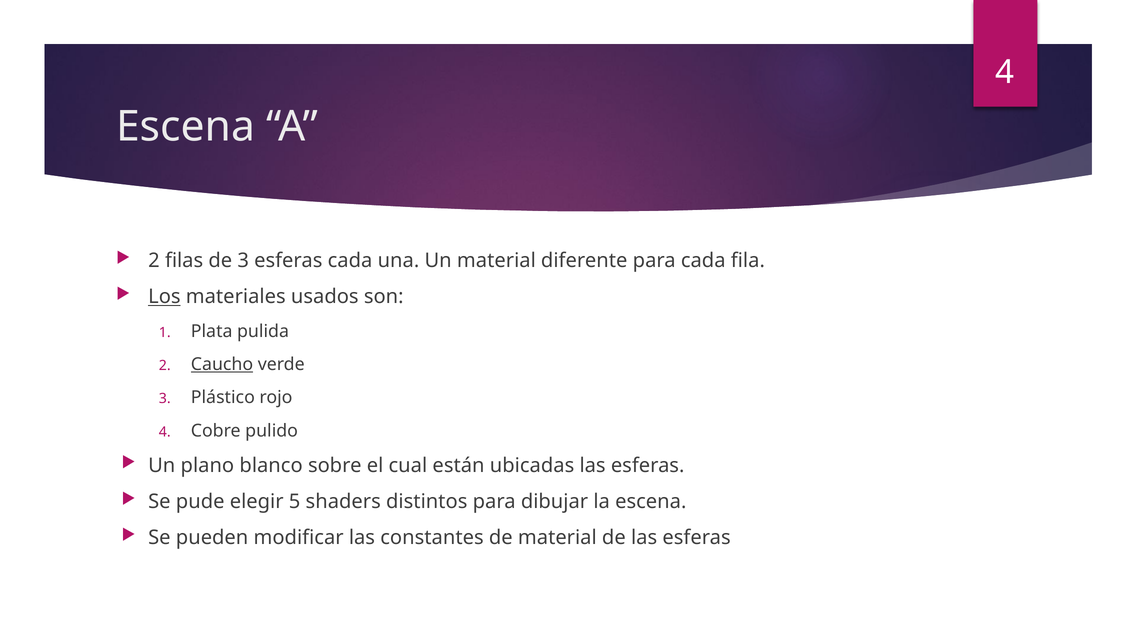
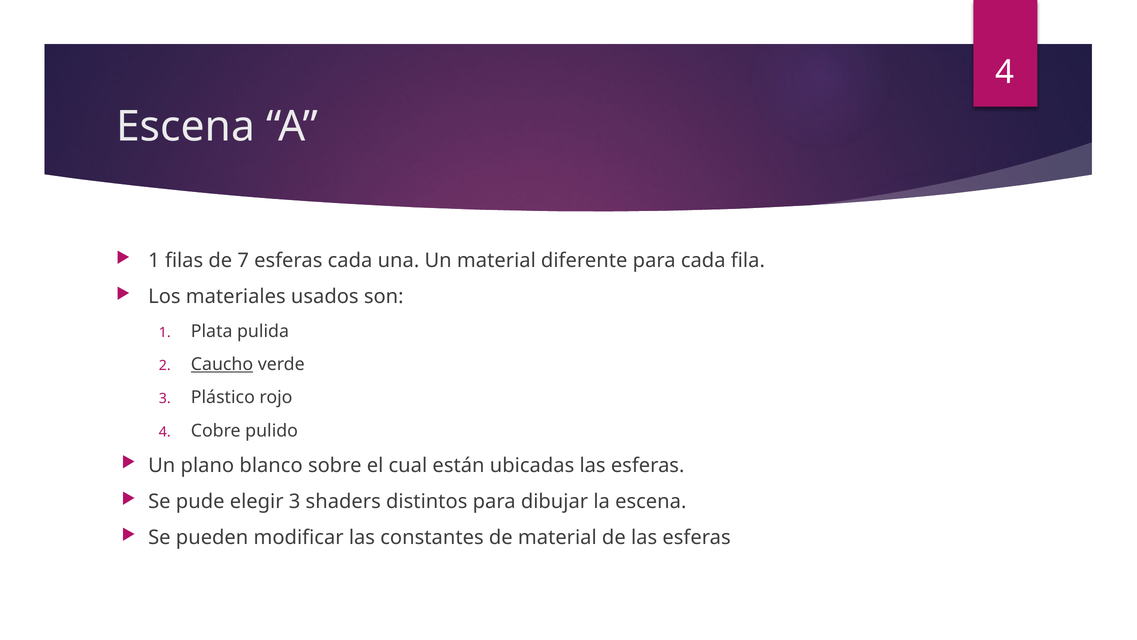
2 at (154, 261): 2 -> 1
de 3: 3 -> 7
Los underline: present -> none
elegir 5: 5 -> 3
